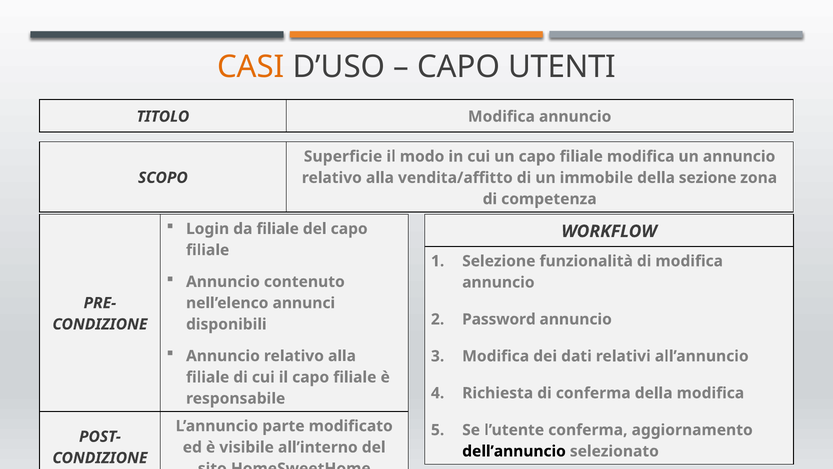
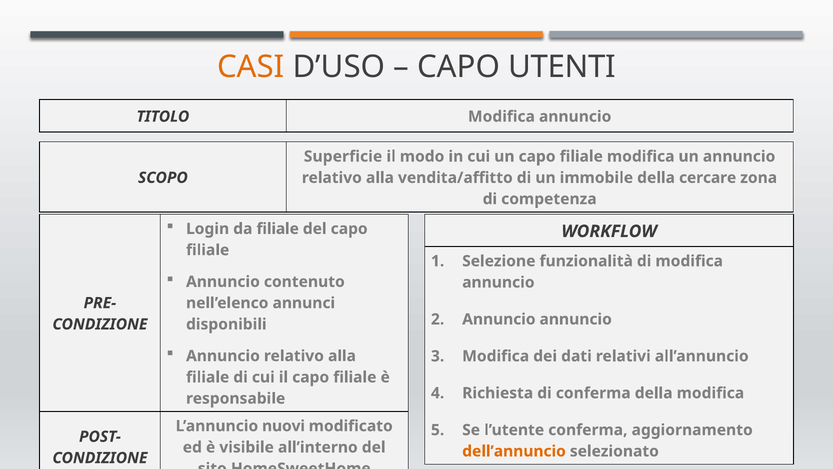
sezione: sezione -> cercare
Password at (499, 319): Password -> Annuncio
parte: parte -> nuovi
dell’annuncio colour: black -> orange
